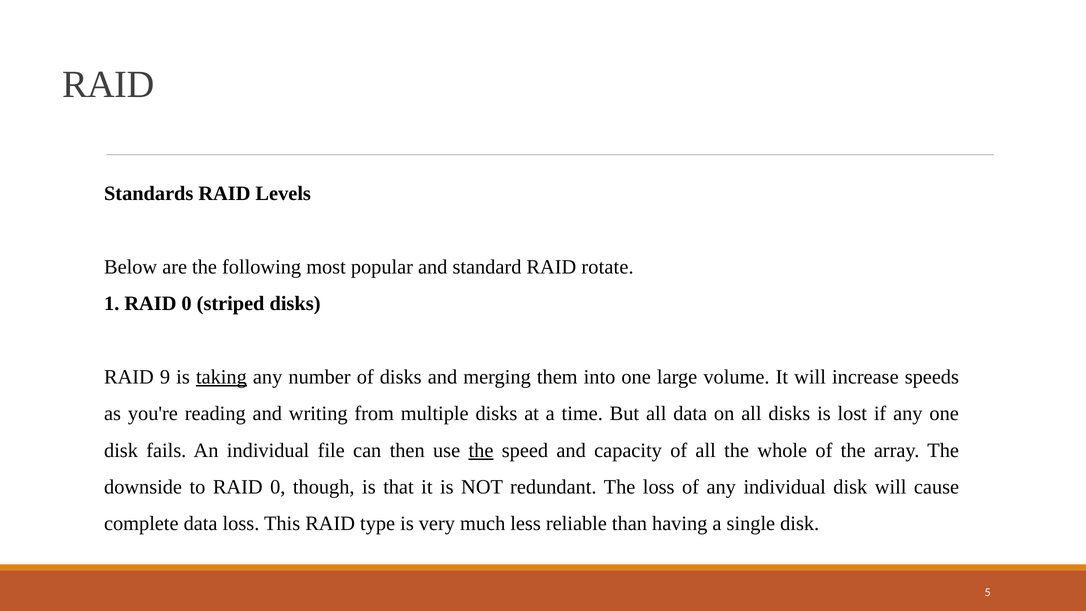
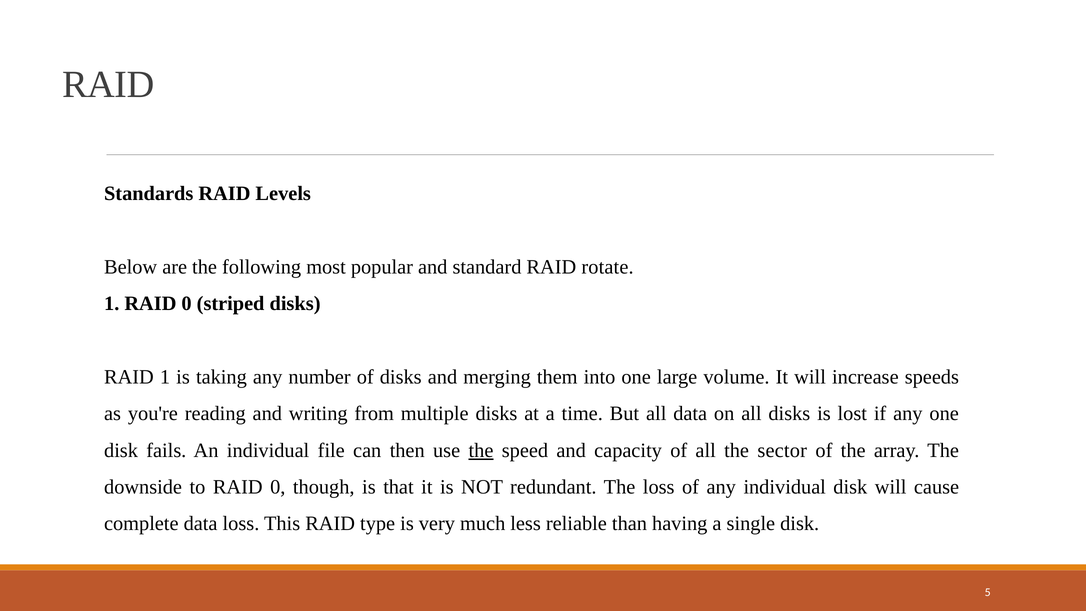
RAID 9: 9 -> 1
taking underline: present -> none
whole: whole -> sector
